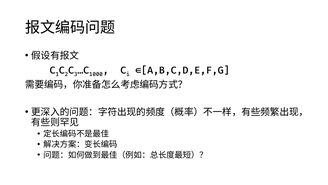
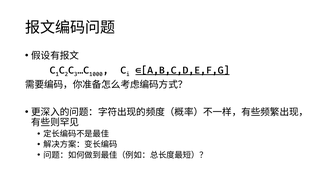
∈[A,B,C,D,E,F,G underline: none -> present
